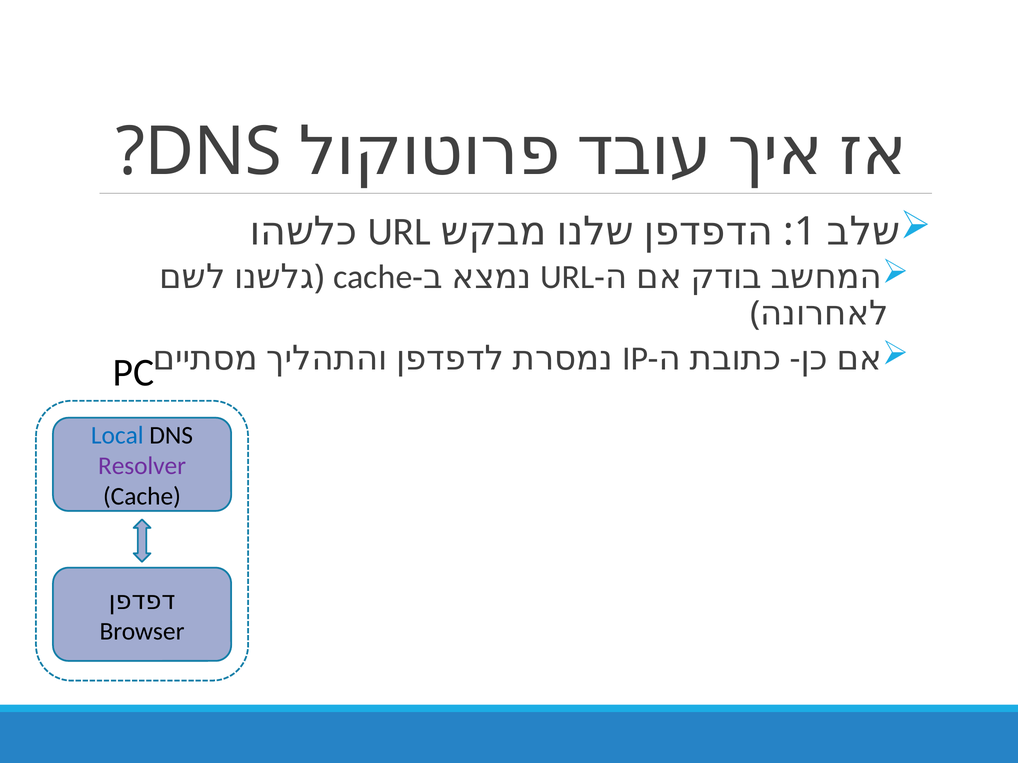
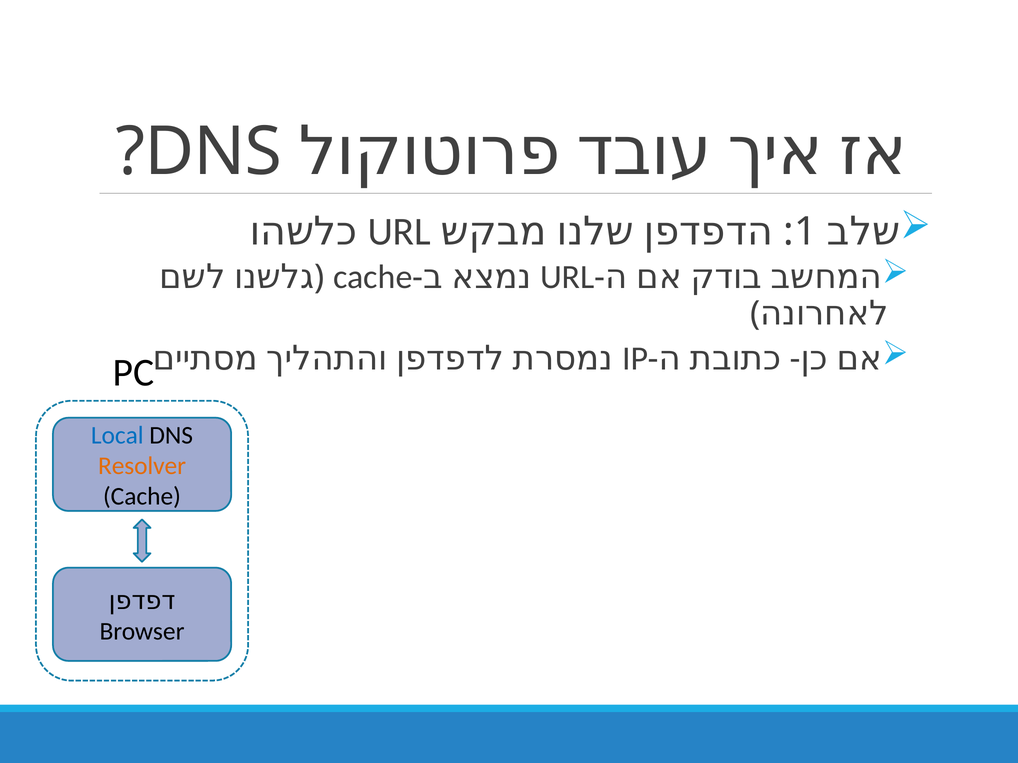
Resolver colour: purple -> orange
